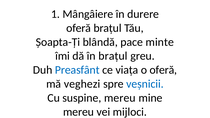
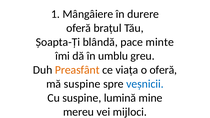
în brațul: brațul -> umblu
Preasfânt colour: blue -> orange
mă veghezi: veghezi -> suspine
suspine mereu: mereu -> lumină
